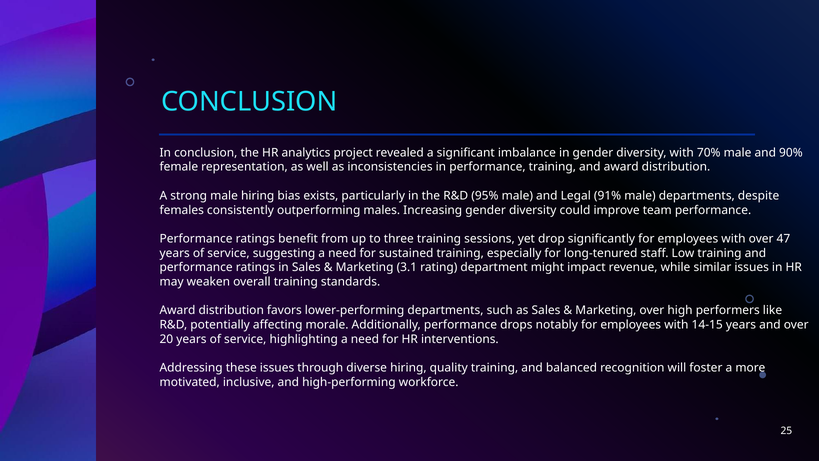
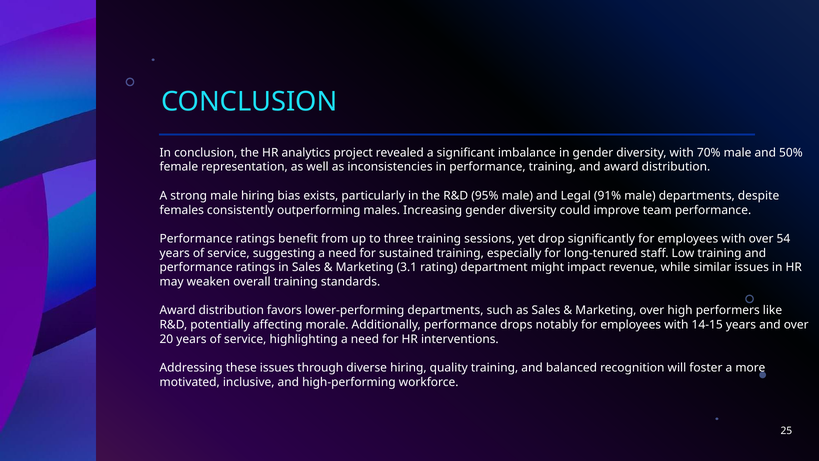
90%: 90% -> 50%
47: 47 -> 54
